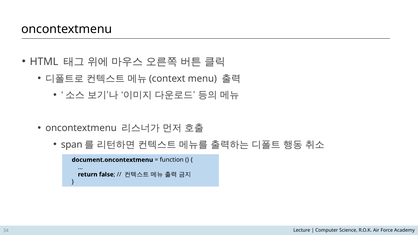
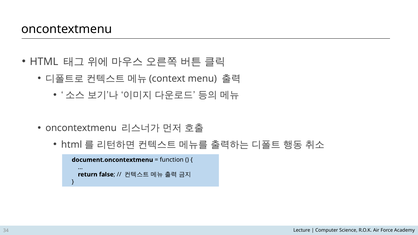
span at (72, 145): span -> html
